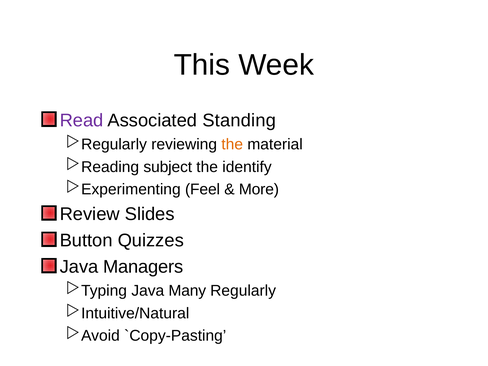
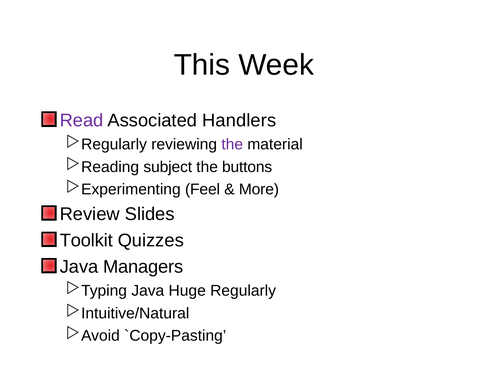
Standing: Standing -> Handlers
the at (232, 144) colour: orange -> purple
identify: identify -> buttons
Button: Button -> Toolkit
Many: Many -> Huge
